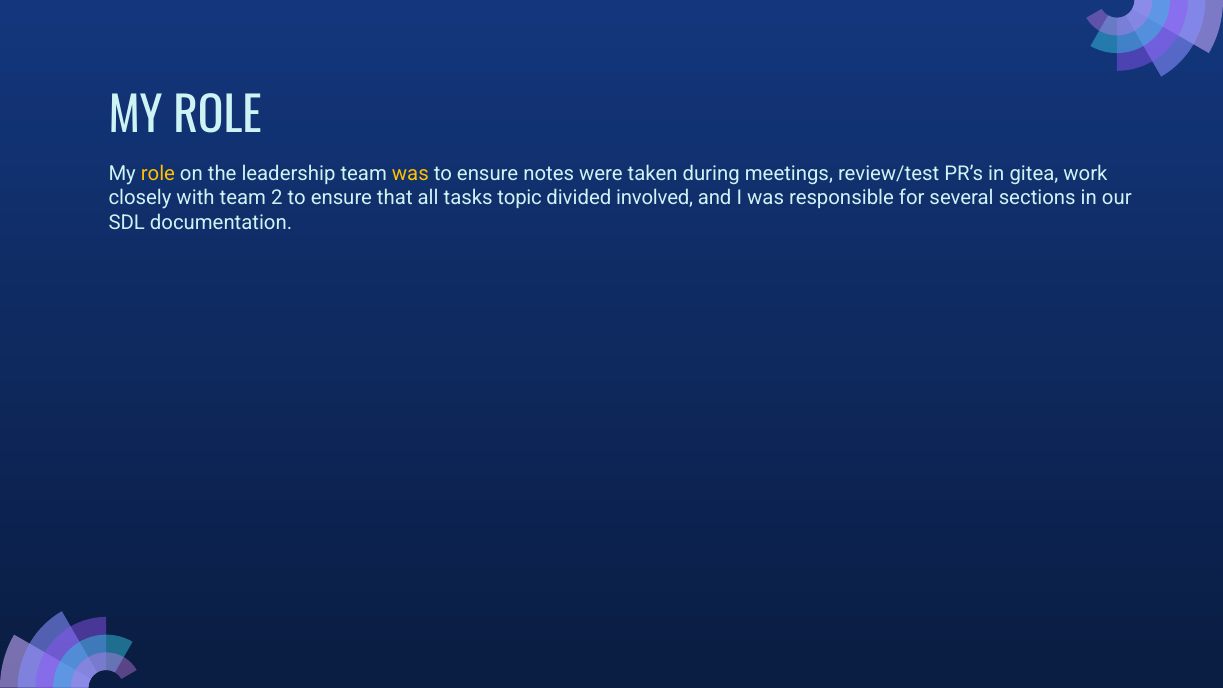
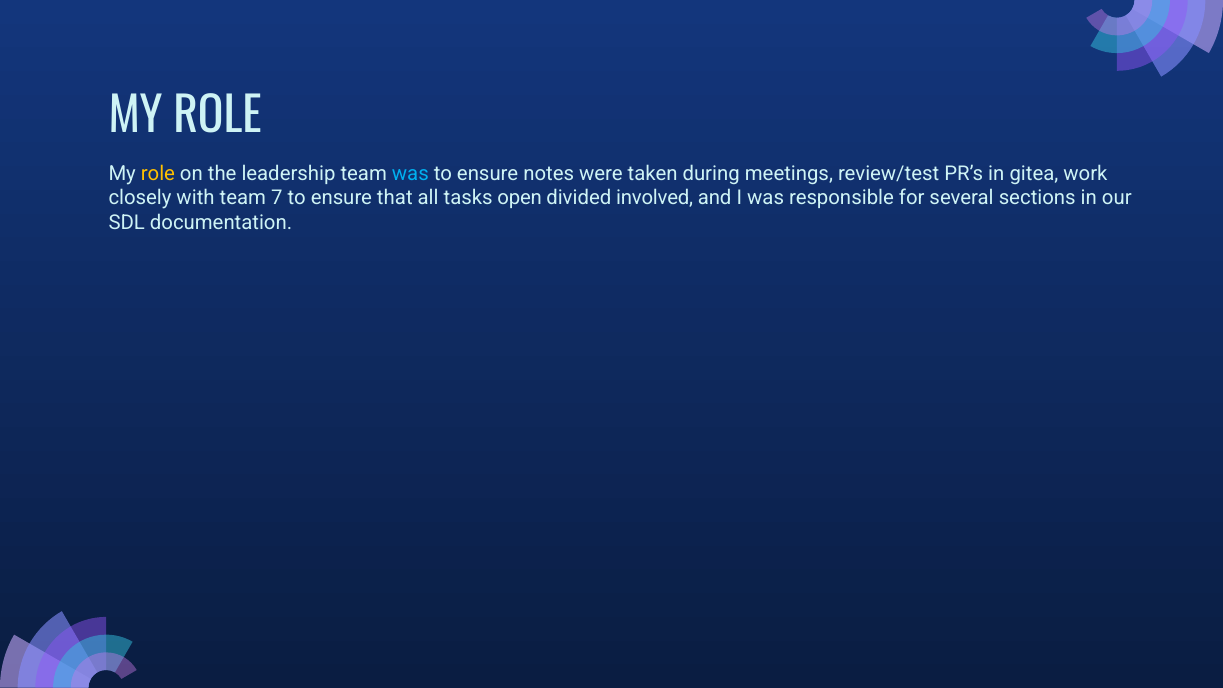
was at (410, 174) colour: yellow -> light blue
2: 2 -> 7
topic: topic -> open
